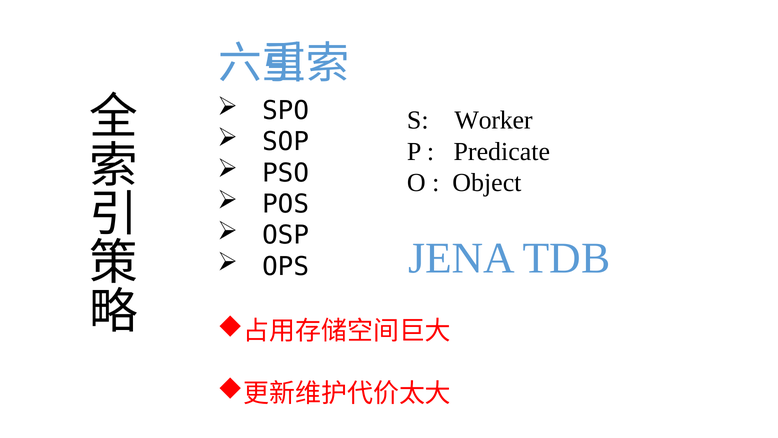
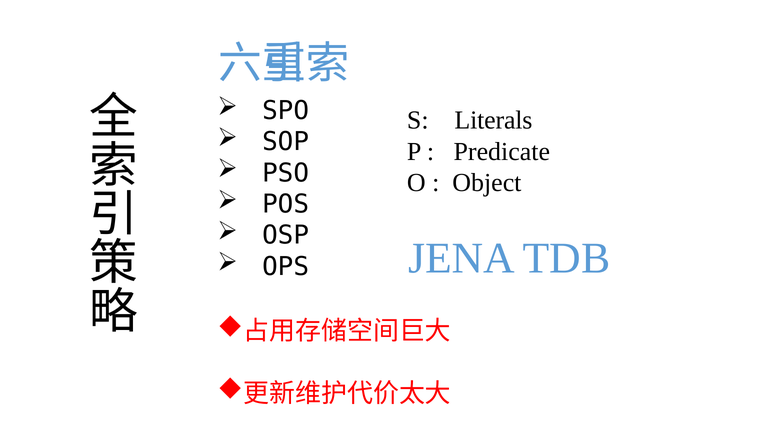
Worker: Worker -> Literals
